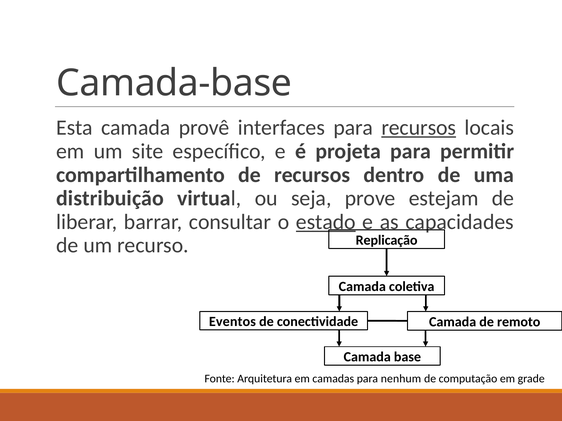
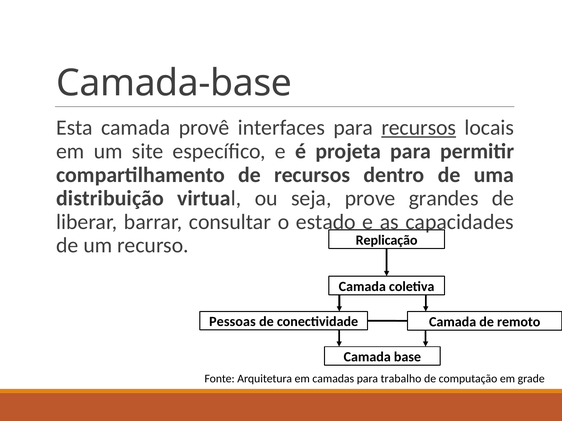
estejam: estejam -> grandes
estado underline: present -> none
Eventos: Eventos -> Pessoas
nenhum: nenhum -> trabalho
